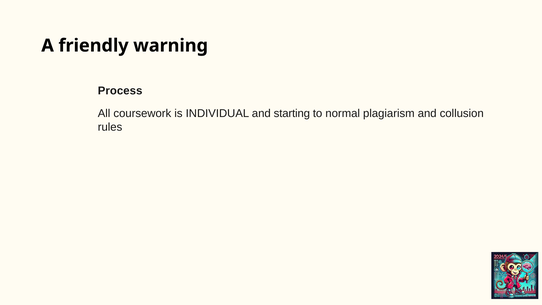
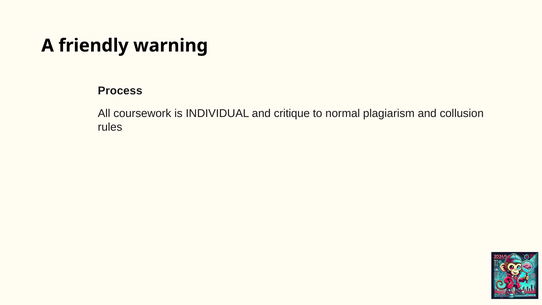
starting: starting -> critique
